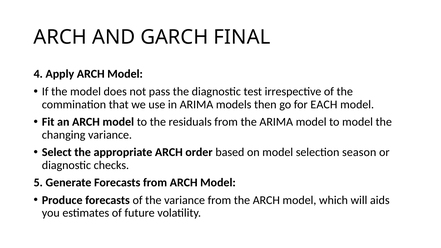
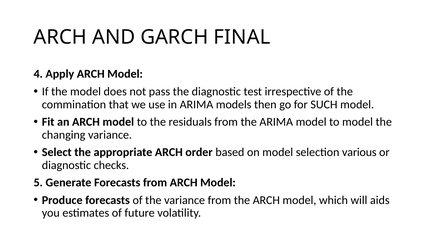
EACH: EACH -> SUCH
season: season -> various
